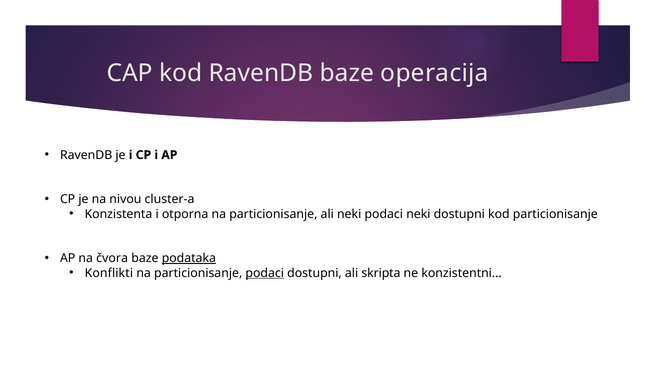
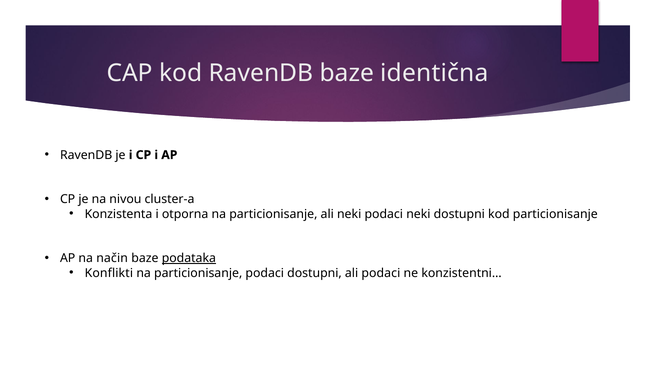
operacija: operacija -> identična
čvora: čvora -> način
podaci at (265, 273) underline: present -> none
ali skripta: skripta -> podaci
